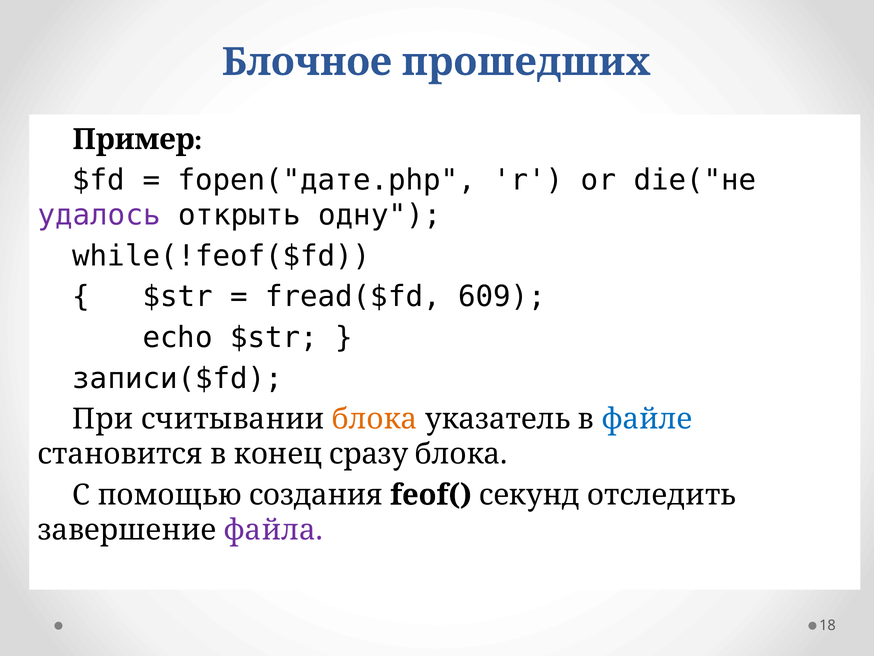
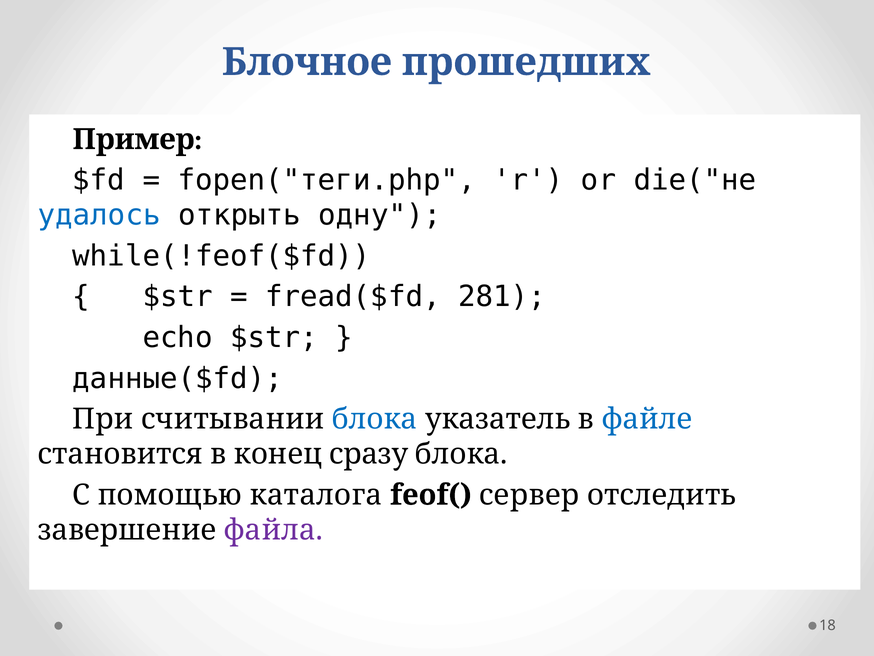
fopen("дате.php: fopen("дате.php -> fopen("теги.php
удалось colour: purple -> blue
609: 609 -> 281
записи($fd: записи($fd -> данные($fd
блока at (375, 419) colour: orange -> blue
создания: создания -> каталога
секунд: секунд -> сервер
